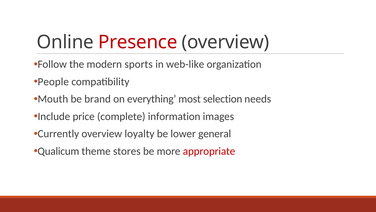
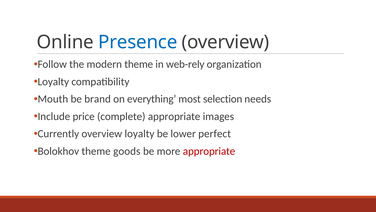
Presence colour: red -> blue
modern sports: sports -> theme
web-like: web-like -> web-rely
People at (53, 82): People -> Loyalty
complete information: information -> appropriate
general: general -> perfect
Qualicum: Qualicum -> Bolokhov
stores: stores -> goods
